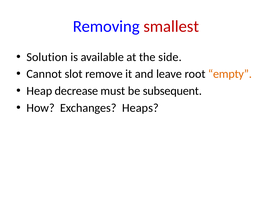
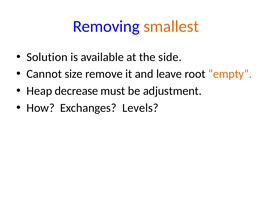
smallest colour: red -> orange
slot: slot -> size
subsequent: subsequent -> adjustment
Heaps: Heaps -> Levels
